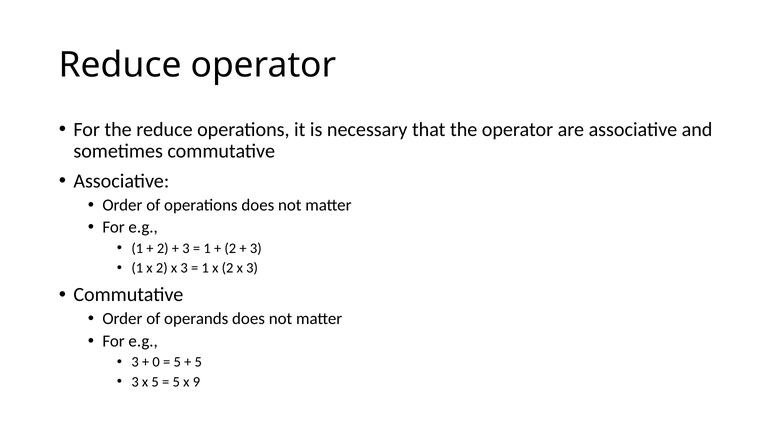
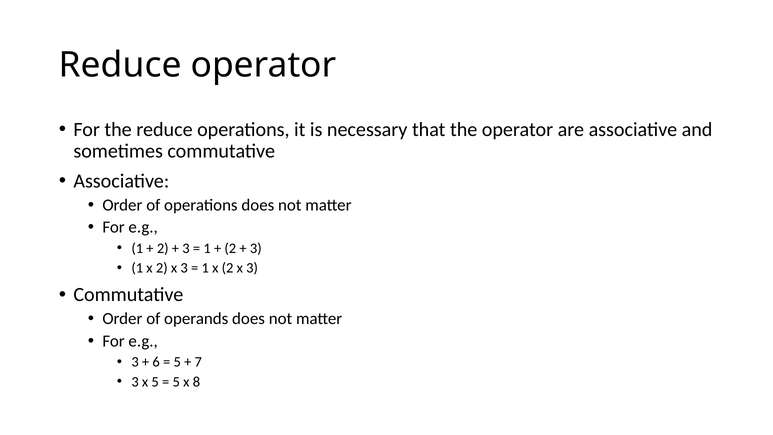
0: 0 -> 6
5 at (198, 362): 5 -> 7
9: 9 -> 8
